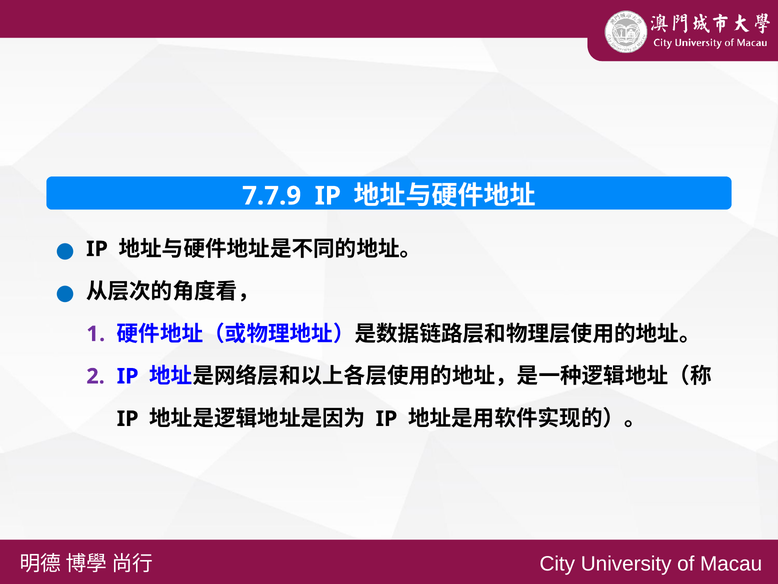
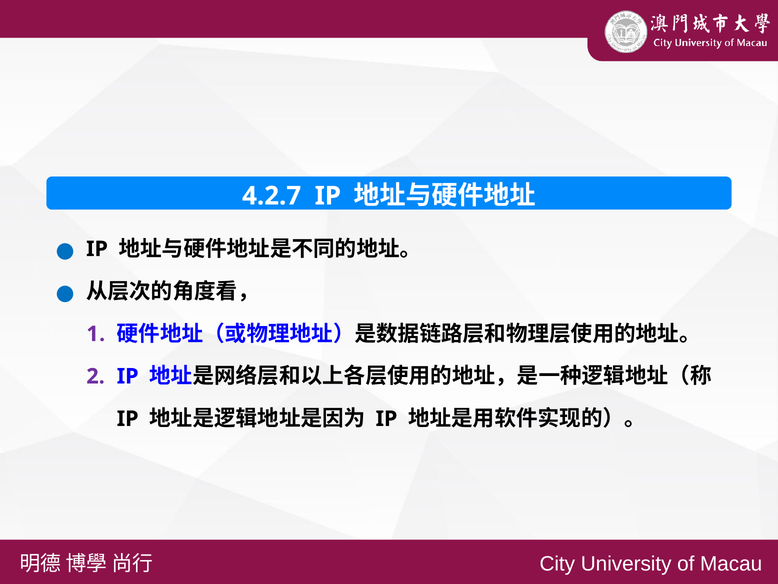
7.7.9: 7.7.9 -> 4.2.7
